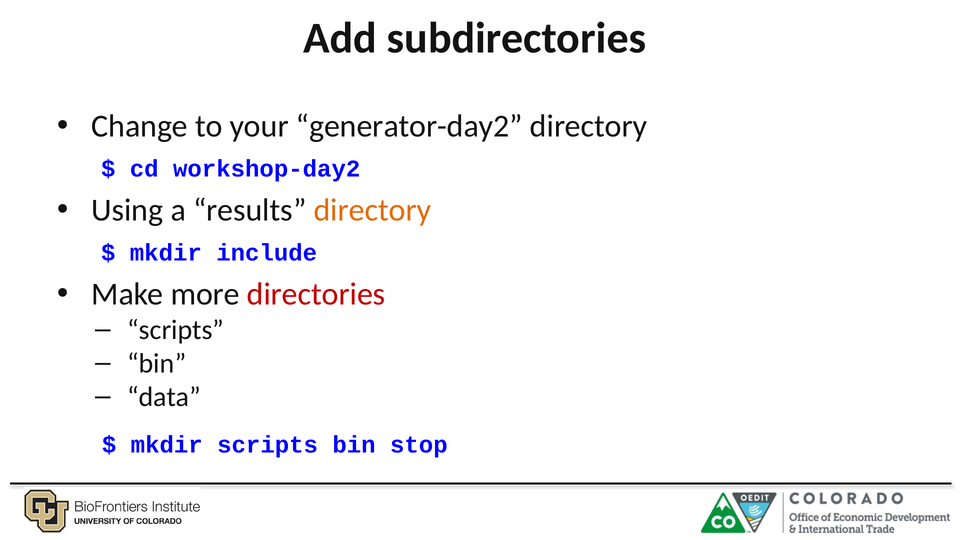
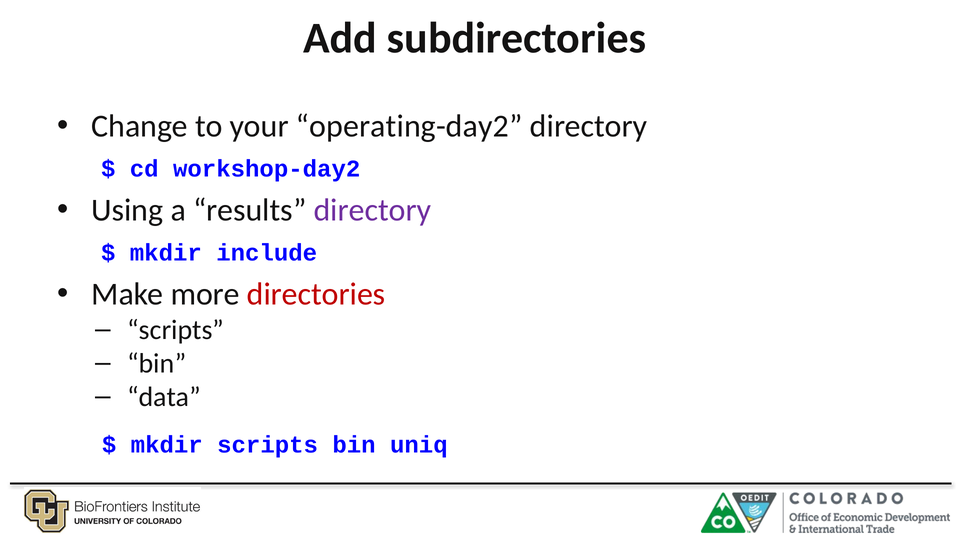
generator-day2: generator-day2 -> operating-day2
directory at (372, 210) colour: orange -> purple
stop: stop -> uniq
